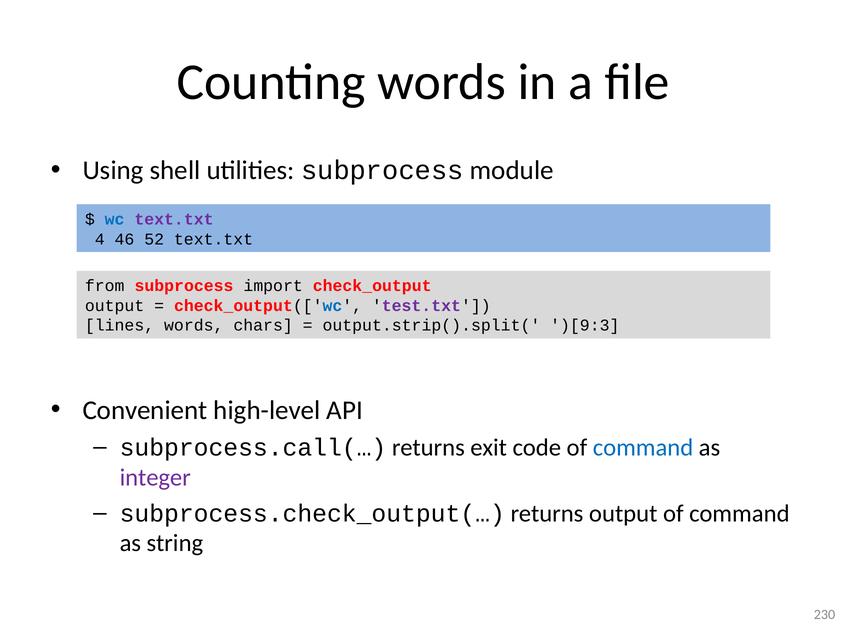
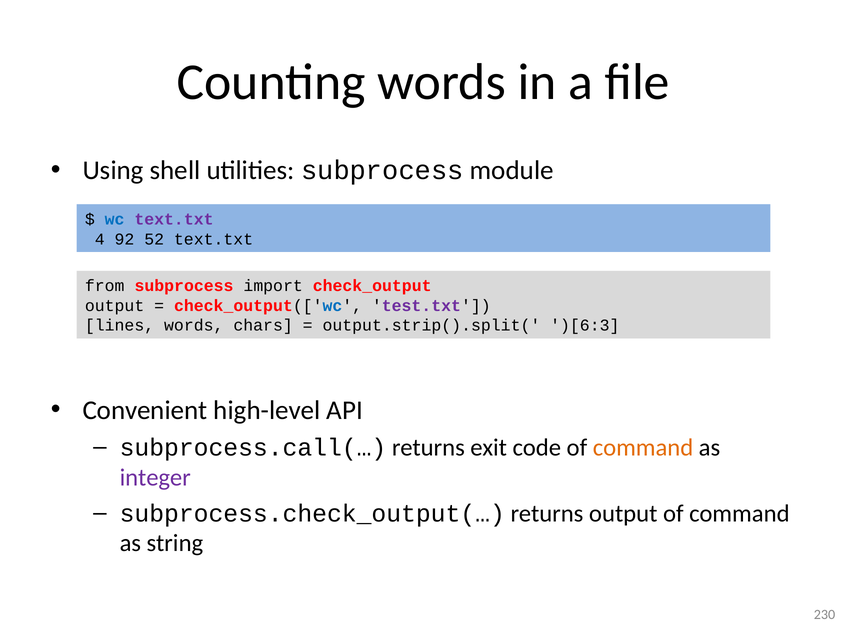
46: 46 -> 92
)[9:3: )[9:3 -> )[6:3
command at (643, 448) colour: blue -> orange
